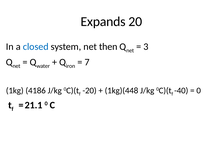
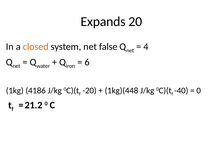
closed colour: blue -> orange
then: then -> false
3: 3 -> 4
7: 7 -> 6
21.1: 21.1 -> 21.2
